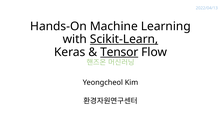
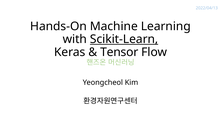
Tensor underline: present -> none
